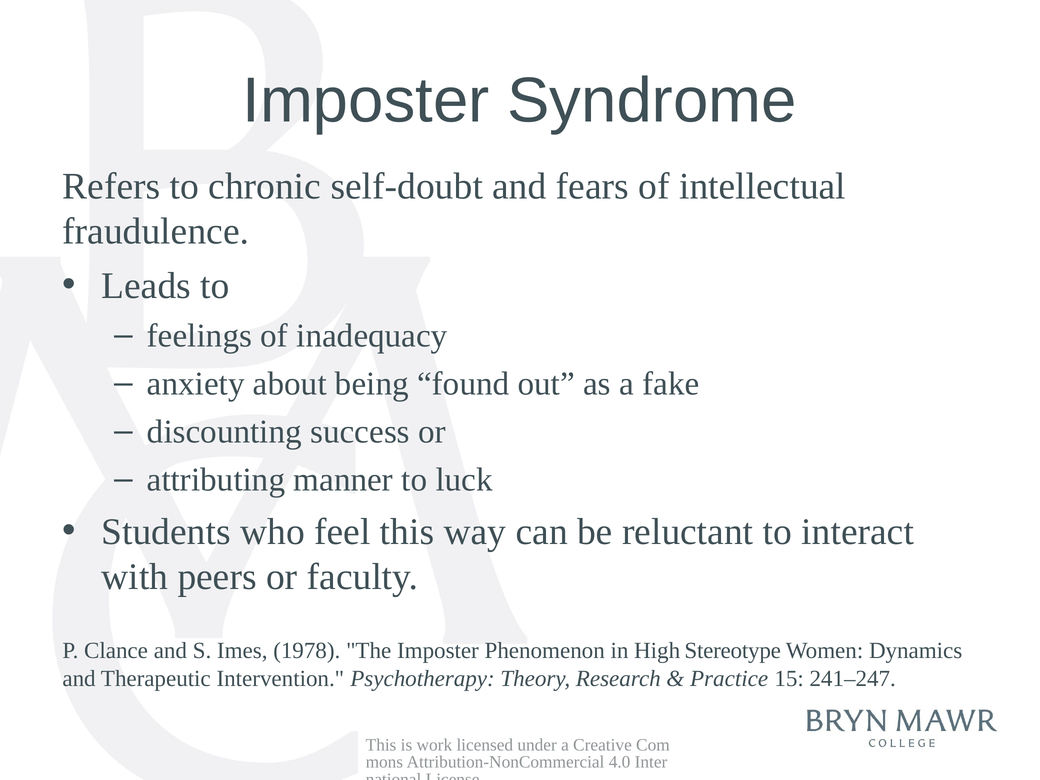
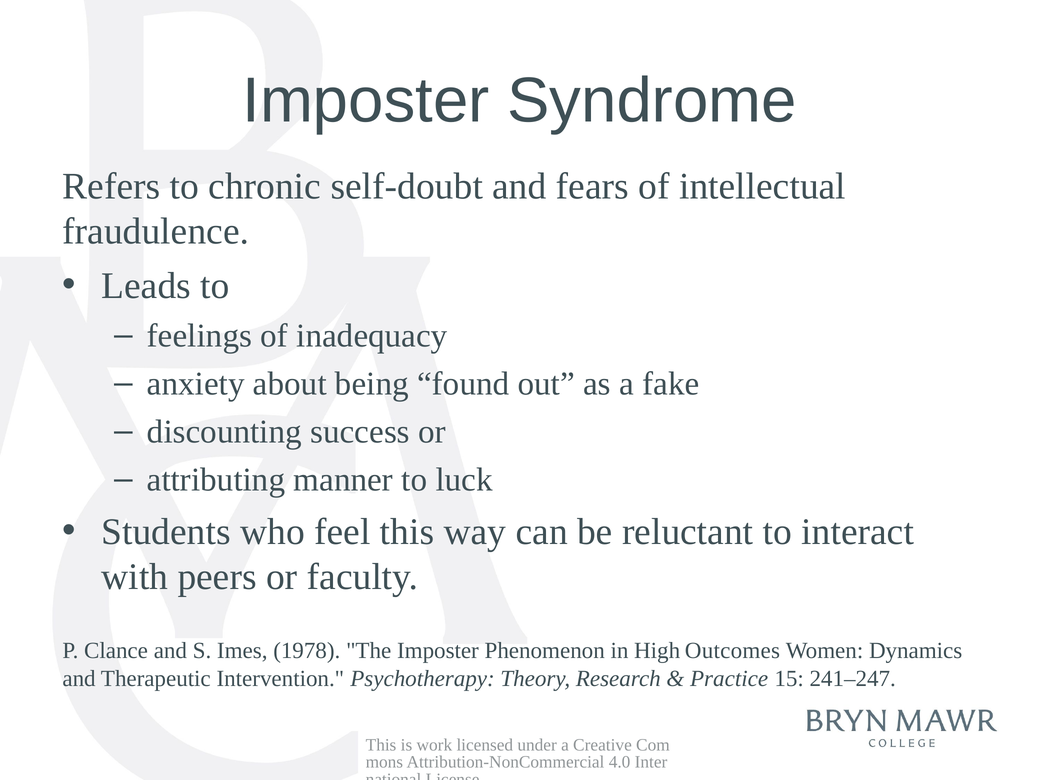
Stereotype: Stereotype -> Outcomes
